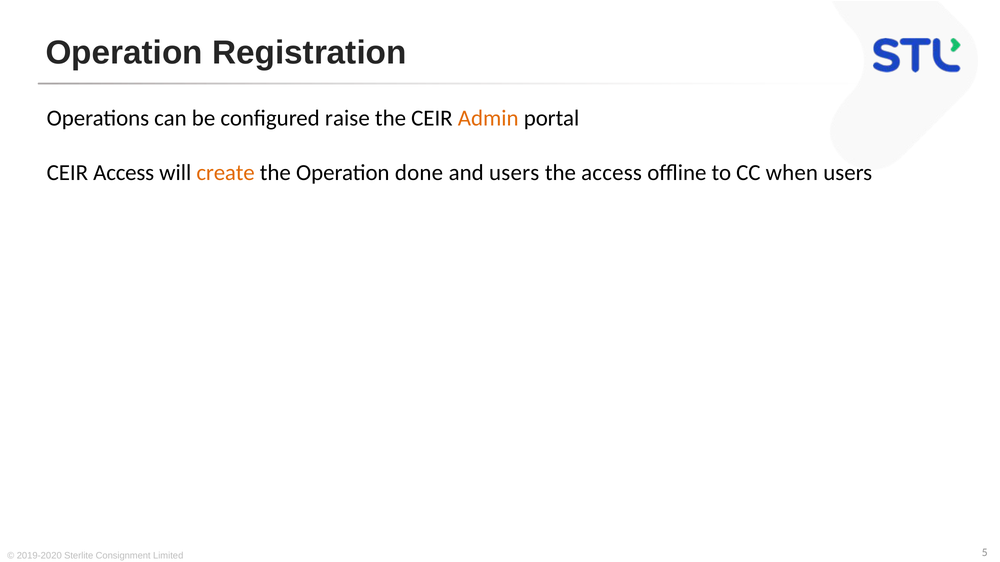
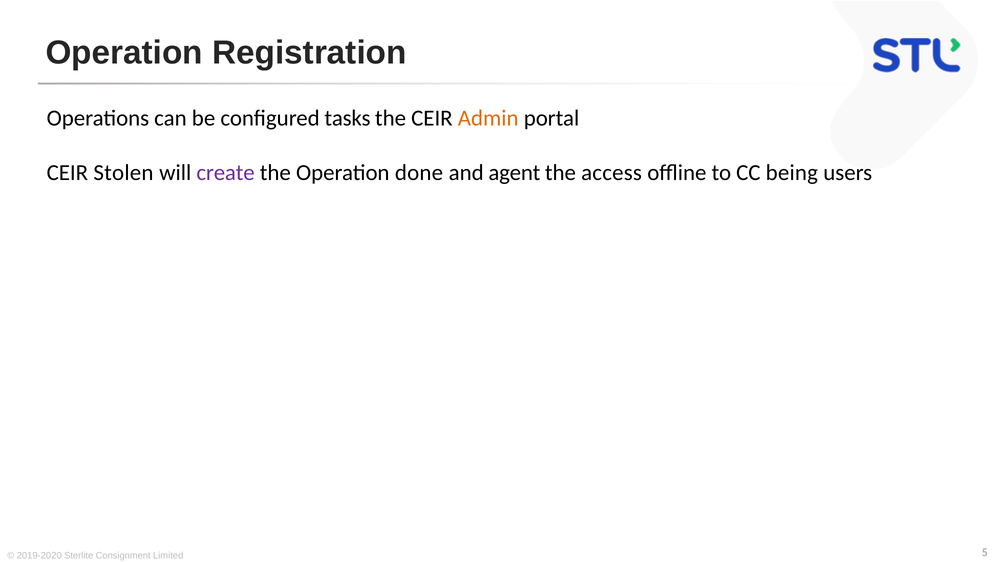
raise: raise -> tasks
CEIR Access: Access -> Stolen
create colour: orange -> purple
and users: users -> agent
when: when -> being
